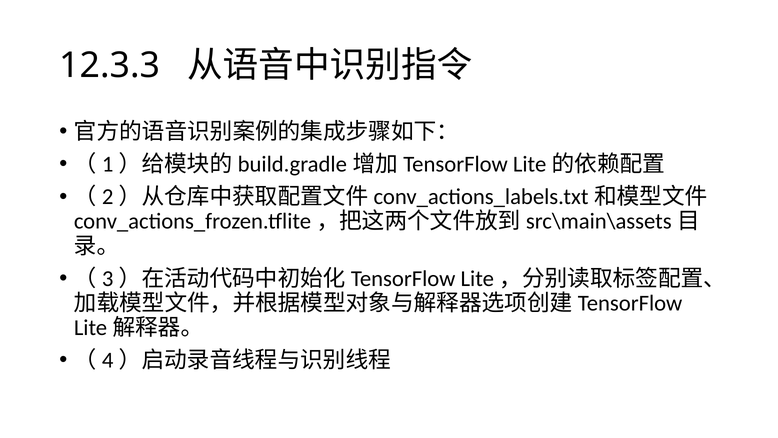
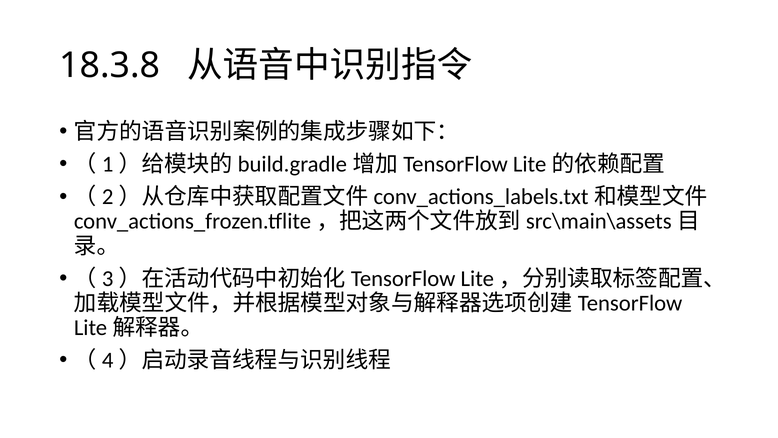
12.3.3: 12.3.3 -> 18.3.8
